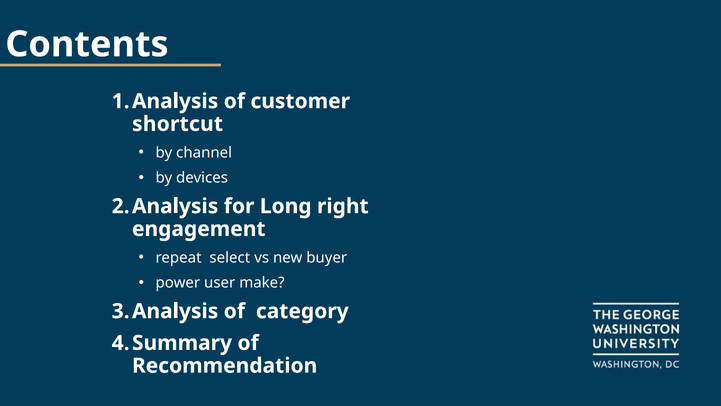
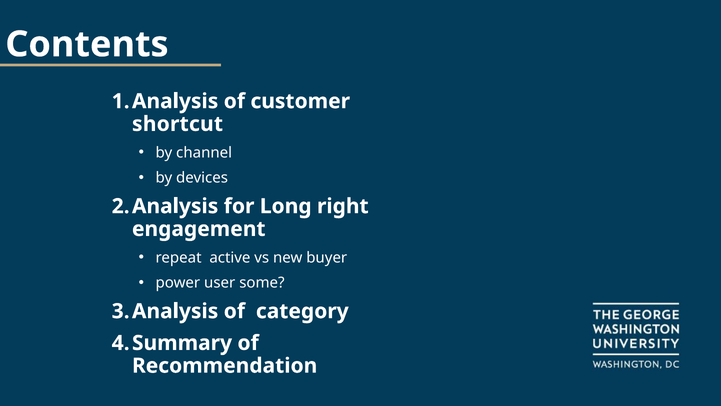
select: select -> active
make: make -> some
